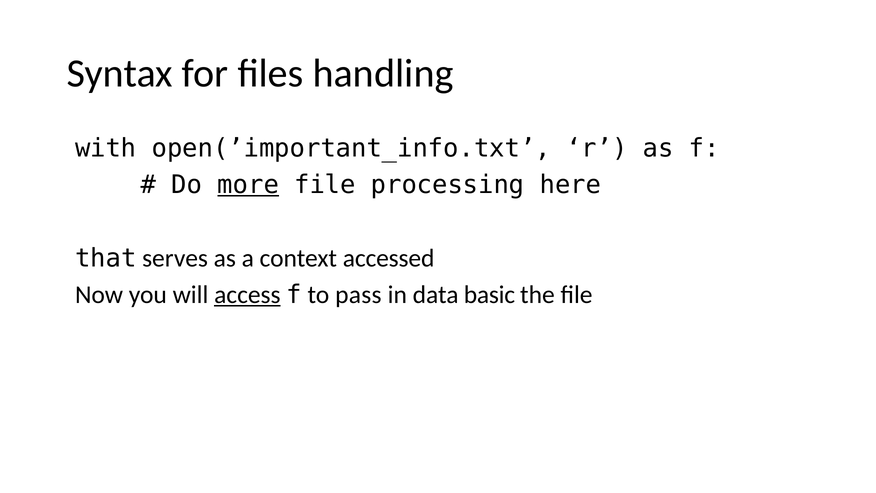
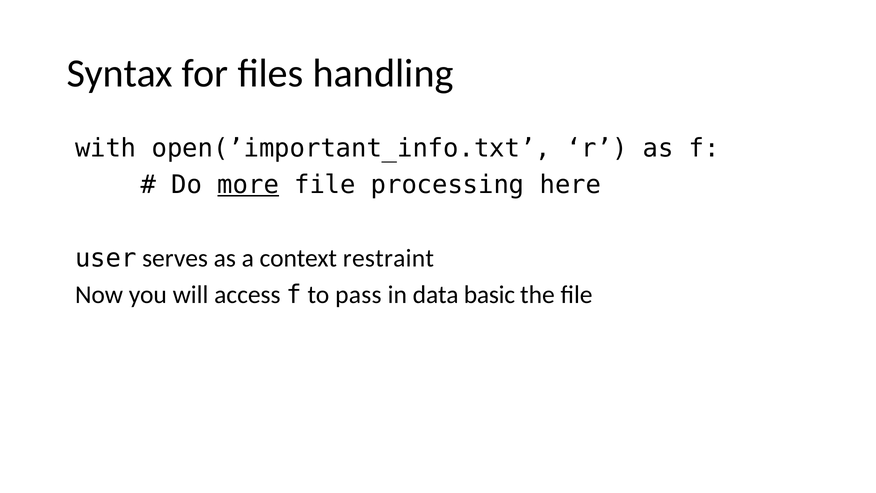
that: that -> user
accessed: accessed -> restraint
access underline: present -> none
